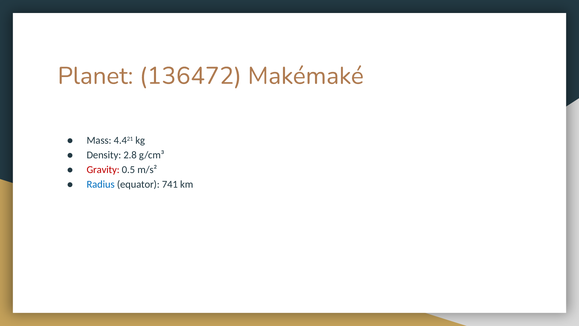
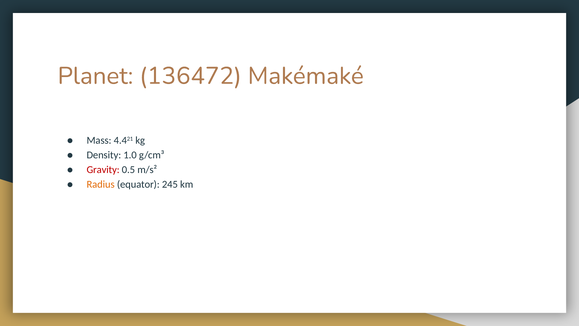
2.8: 2.8 -> 1.0
Radius colour: blue -> orange
741: 741 -> 245
